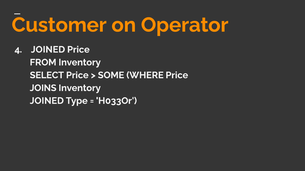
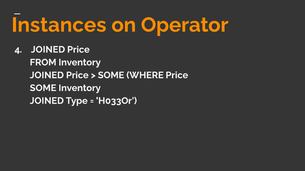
Customer: Customer -> Instances
SELECT at (47, 75): SELECT -> JOINED
JOINS at (43, 88): JOINS -> SOME
